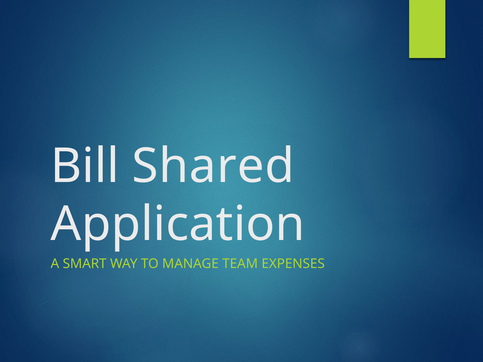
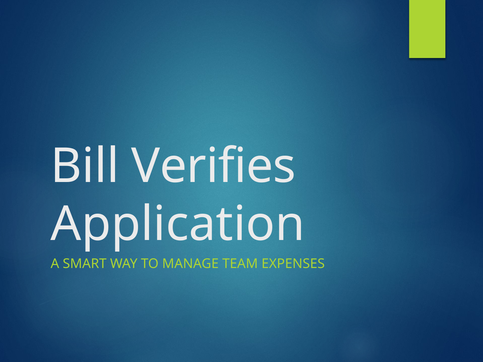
Shared: Shared -> Verifies
